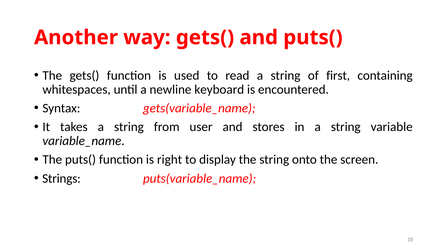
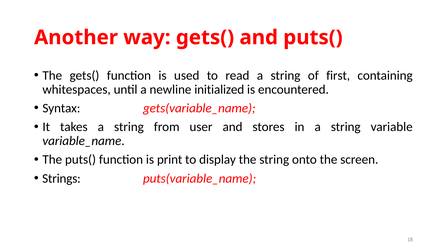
keyboard: keyboard -> initialized
right: right -> print
